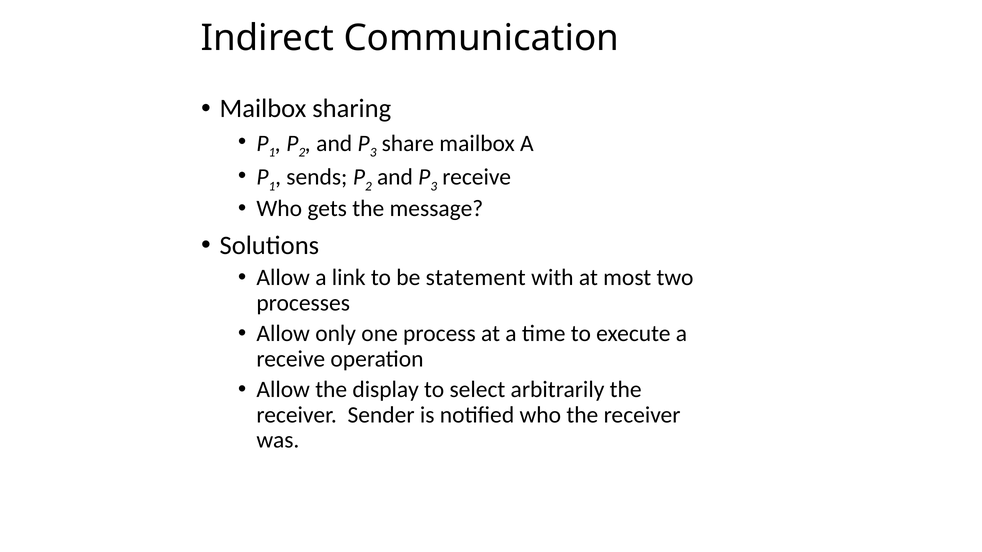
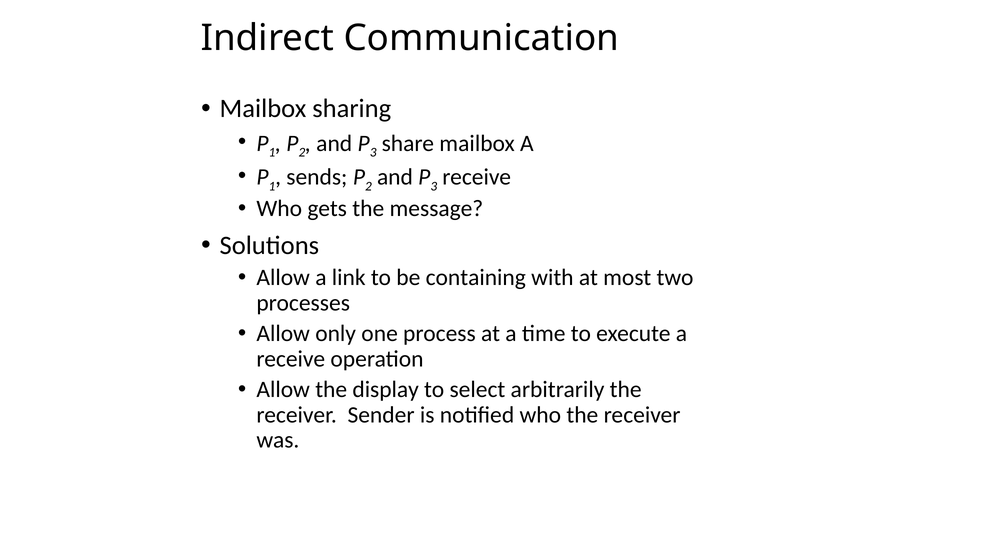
statement: statement -> containing
